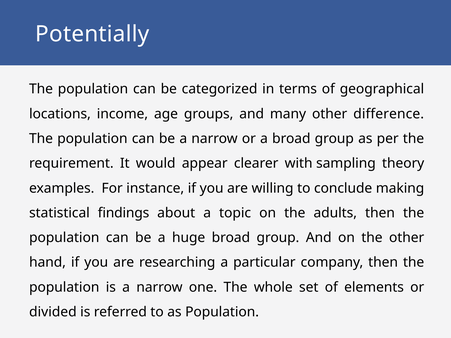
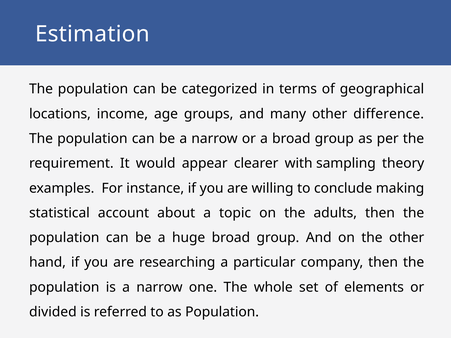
Potentially: Potentially -> Estimation
findings: findings -> account
